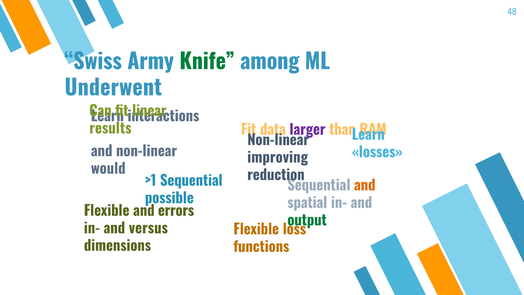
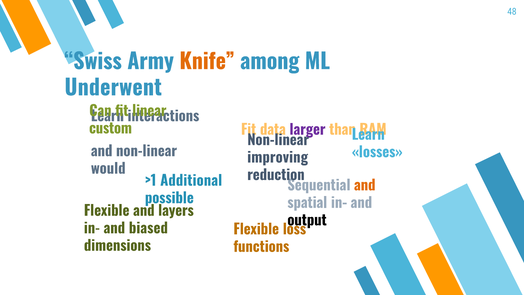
Knife colour: green -> orange
results: results -> custom
>1 Sequential: Sequential -> Additional
errors: errors -> layers
output colour: green -> black
versus: versus -> biased
